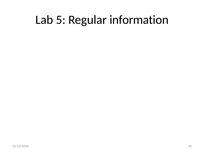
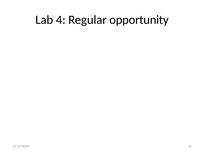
5: 5 -> 4
information: information -> opportunity
